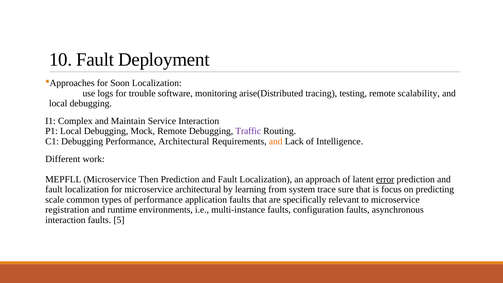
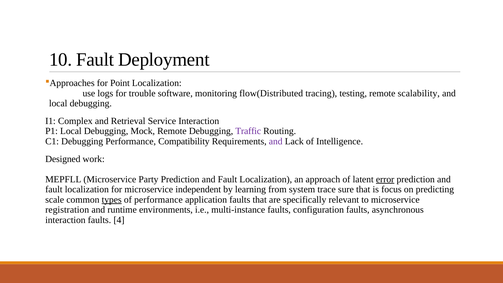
Soon: Soon -> Point
arise(Distributed: arise(Distributed -> flow(Distributed
Maintain: Maintain -> Retrieval
Performance Architectural: Architectural -> Compatibility
and at (276, 141) colour: orange -> purple
Different: Different -> Designed
Then: Then -> Party
microservice architectural: architectural -> independent
types underline: none -> present
5: 5 -> 4
